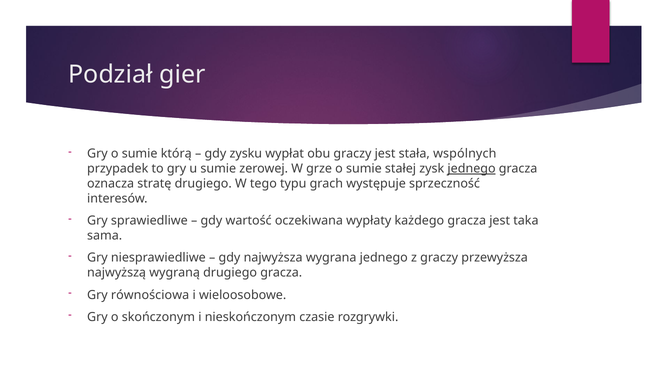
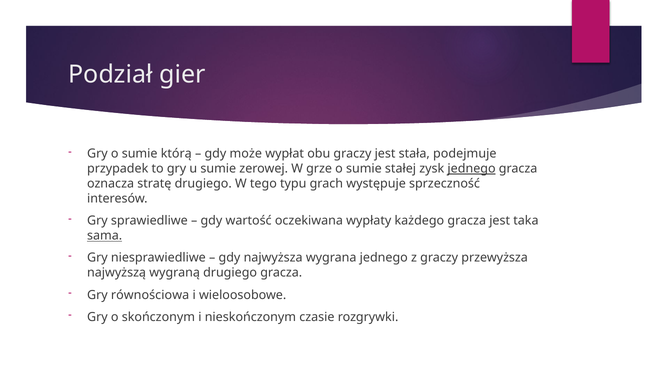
zysku: zysku -> może
wspólnych: wspólnych -> podejmuje
sama underline: none -> present
